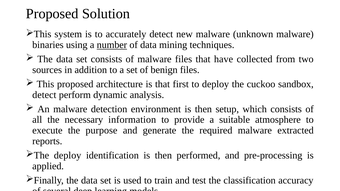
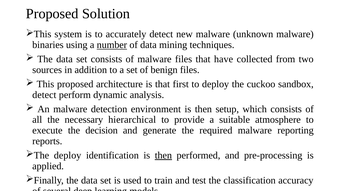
information: information -> hierarchical
purpose: purpose -> decision
extracted: extracted -> reporting
then at (163, 156) underline: none -> present
